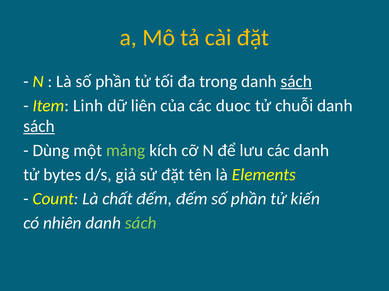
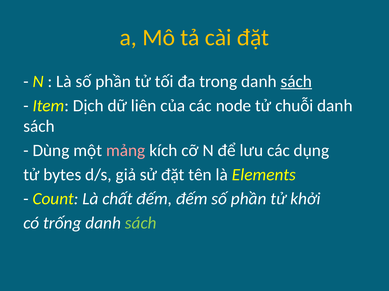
Linh: Linh -> Dịch
duoc: duoc -> node
sách at (39, 127) underline: present -> none
mảng colour: light green -> pink
các danh: danh -> dụng
kiến: kiến -> khởi
nhiên: nhiên -> trống
